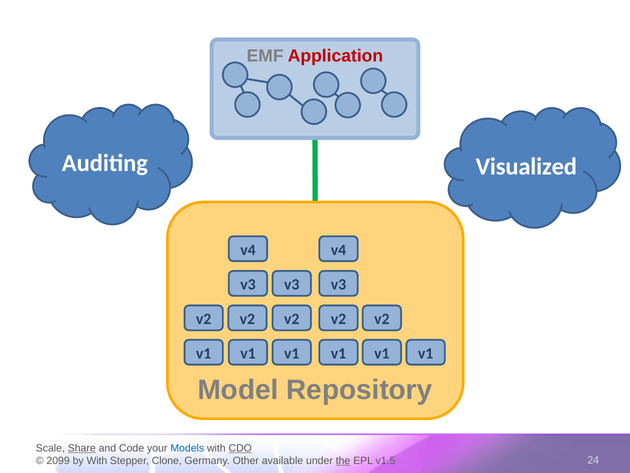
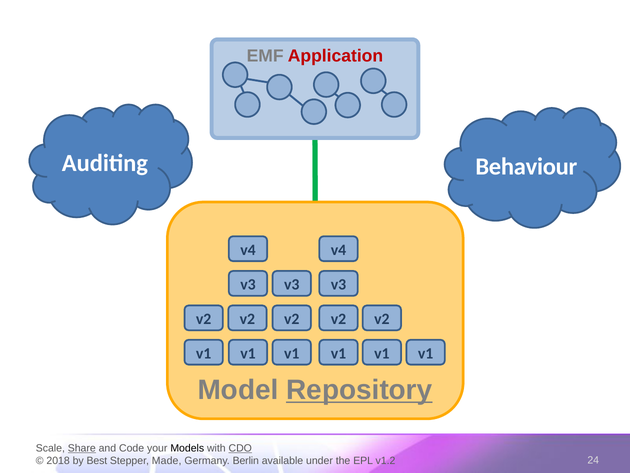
Visualized: Visualized -> Behaviour
Repository underline: none -> present
Models colour: blue -> black
2099: 2099 -> 2018
by With: With -> Best
Clone: Clone -> Made
Other: Other -> Berlin
the underline: present -> none
v1.5: v1.5 -> v1.2
